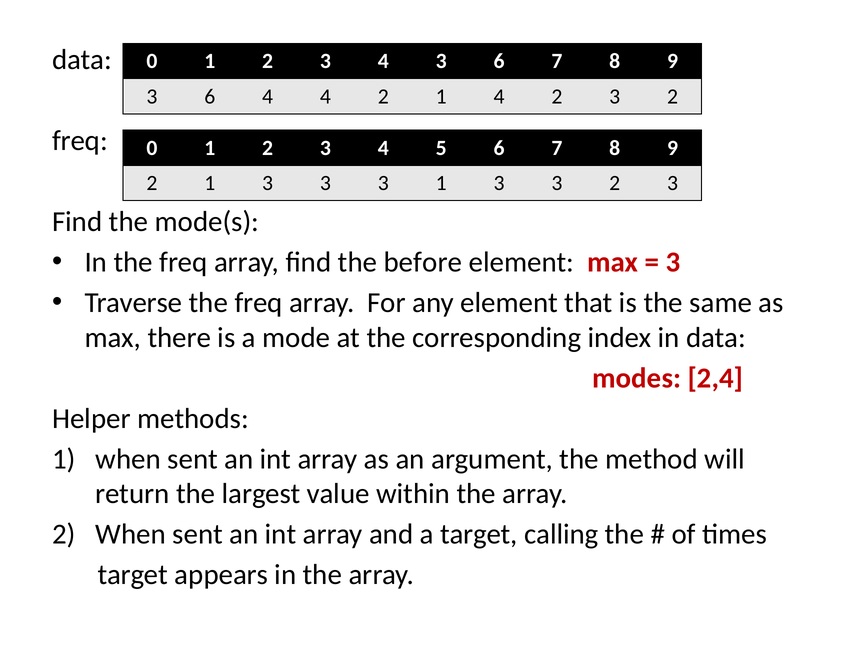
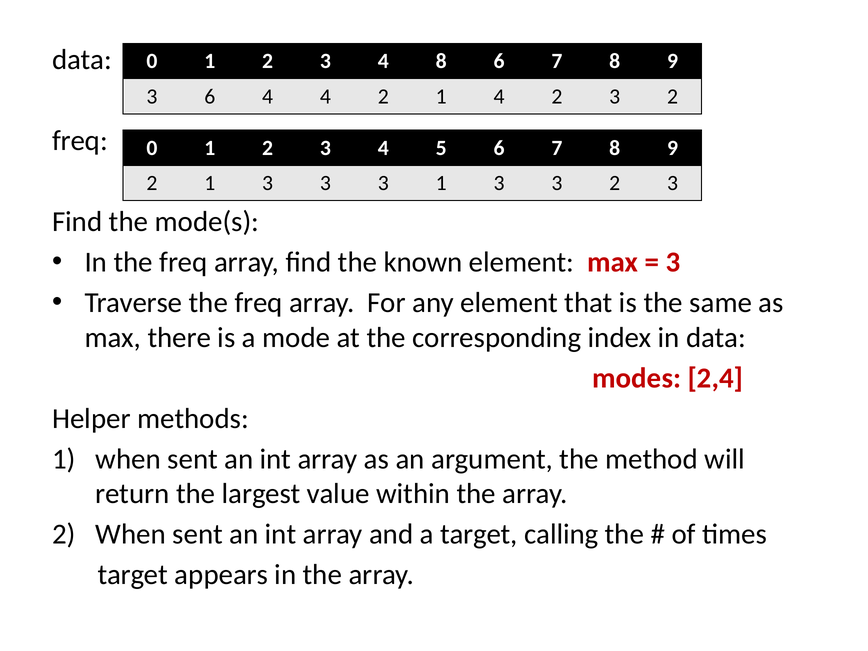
4 3: 3 -> 8
before: before -> known
